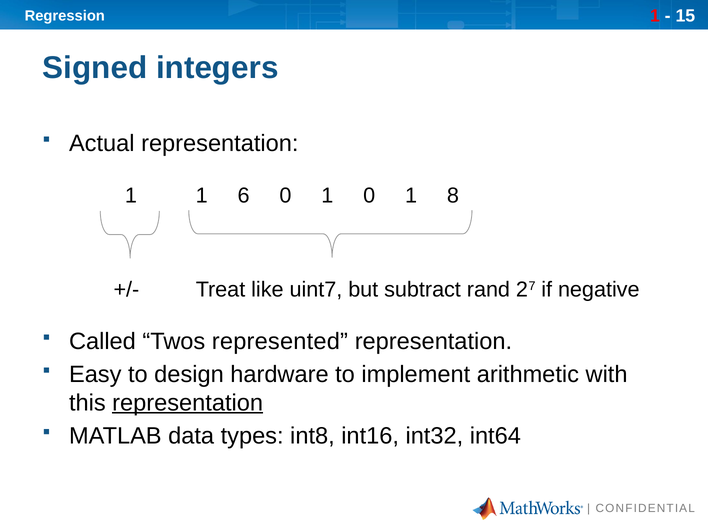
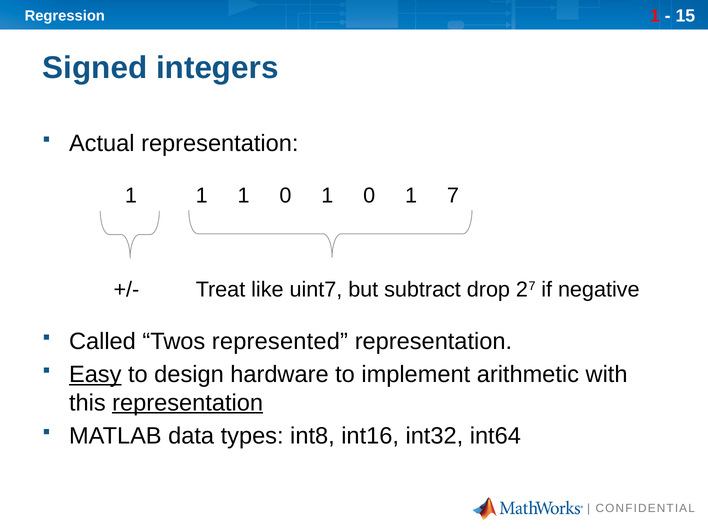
1 1 6: 6 -> 1
8: 8 -> 7
rand: rand -> drop
Easy underline: none -> present
